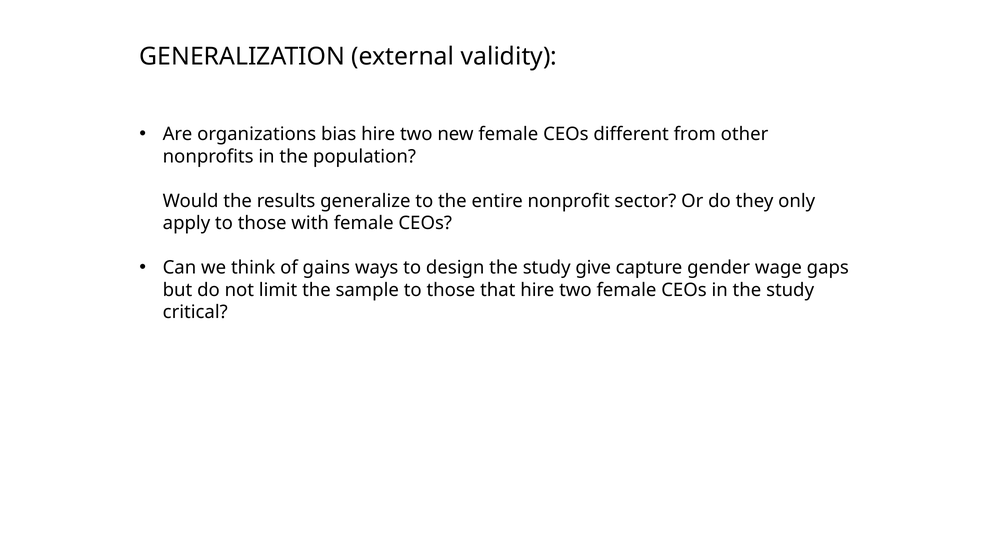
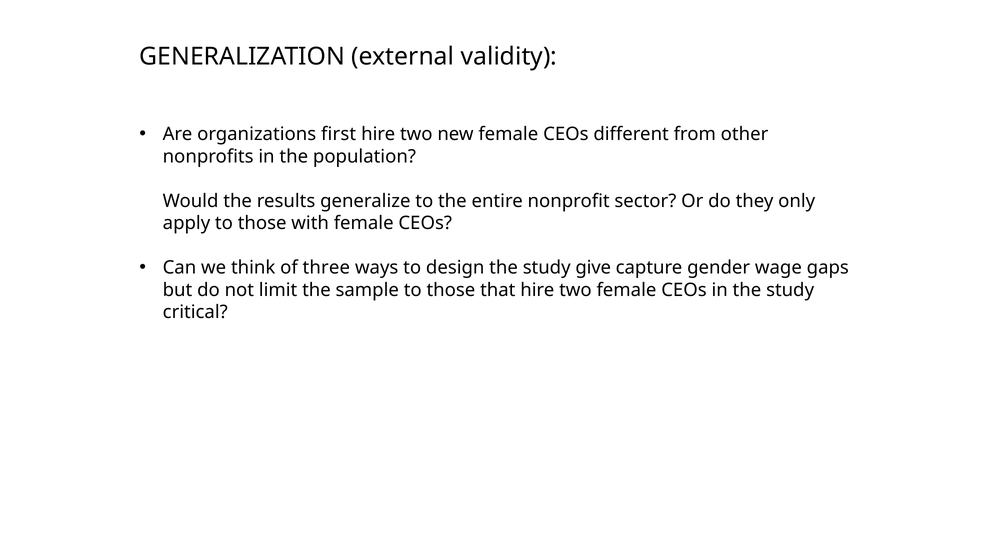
bias: bias -> first
gains: gains -> three
